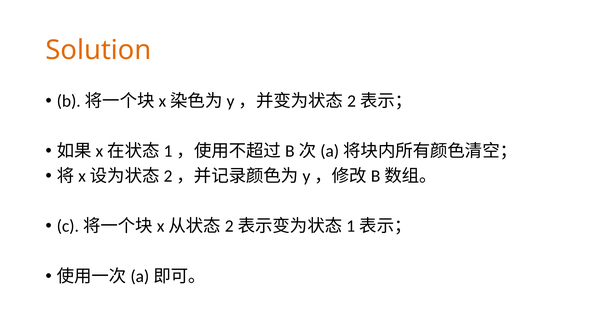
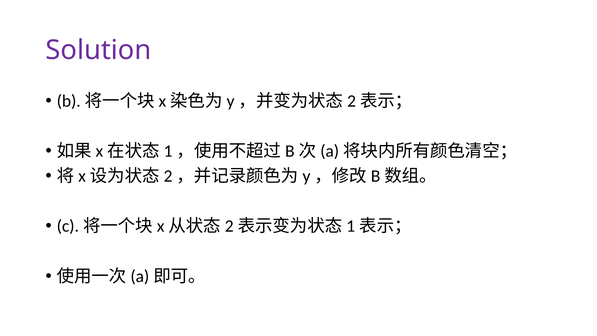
Solution colour: orange -> purple
